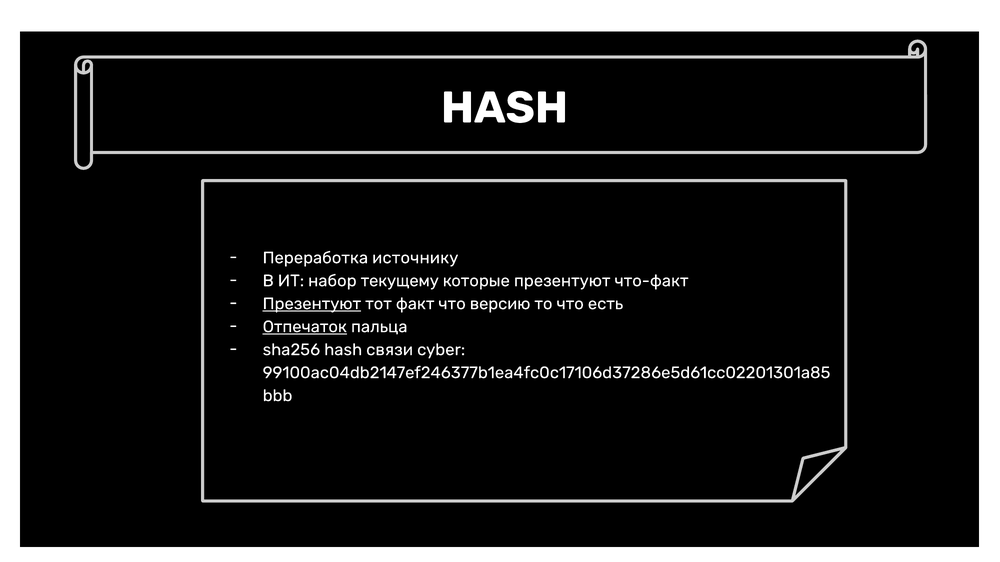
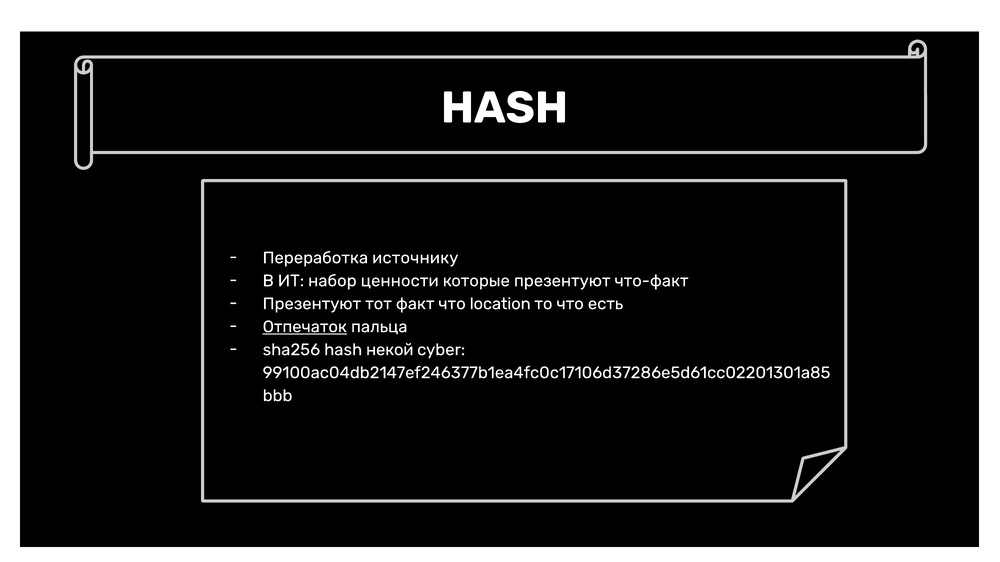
текущему: текущему -> ценности
Презентуют at (312, 304) underline: present -> none
версию: версию -> location
связи: связи -> некой
